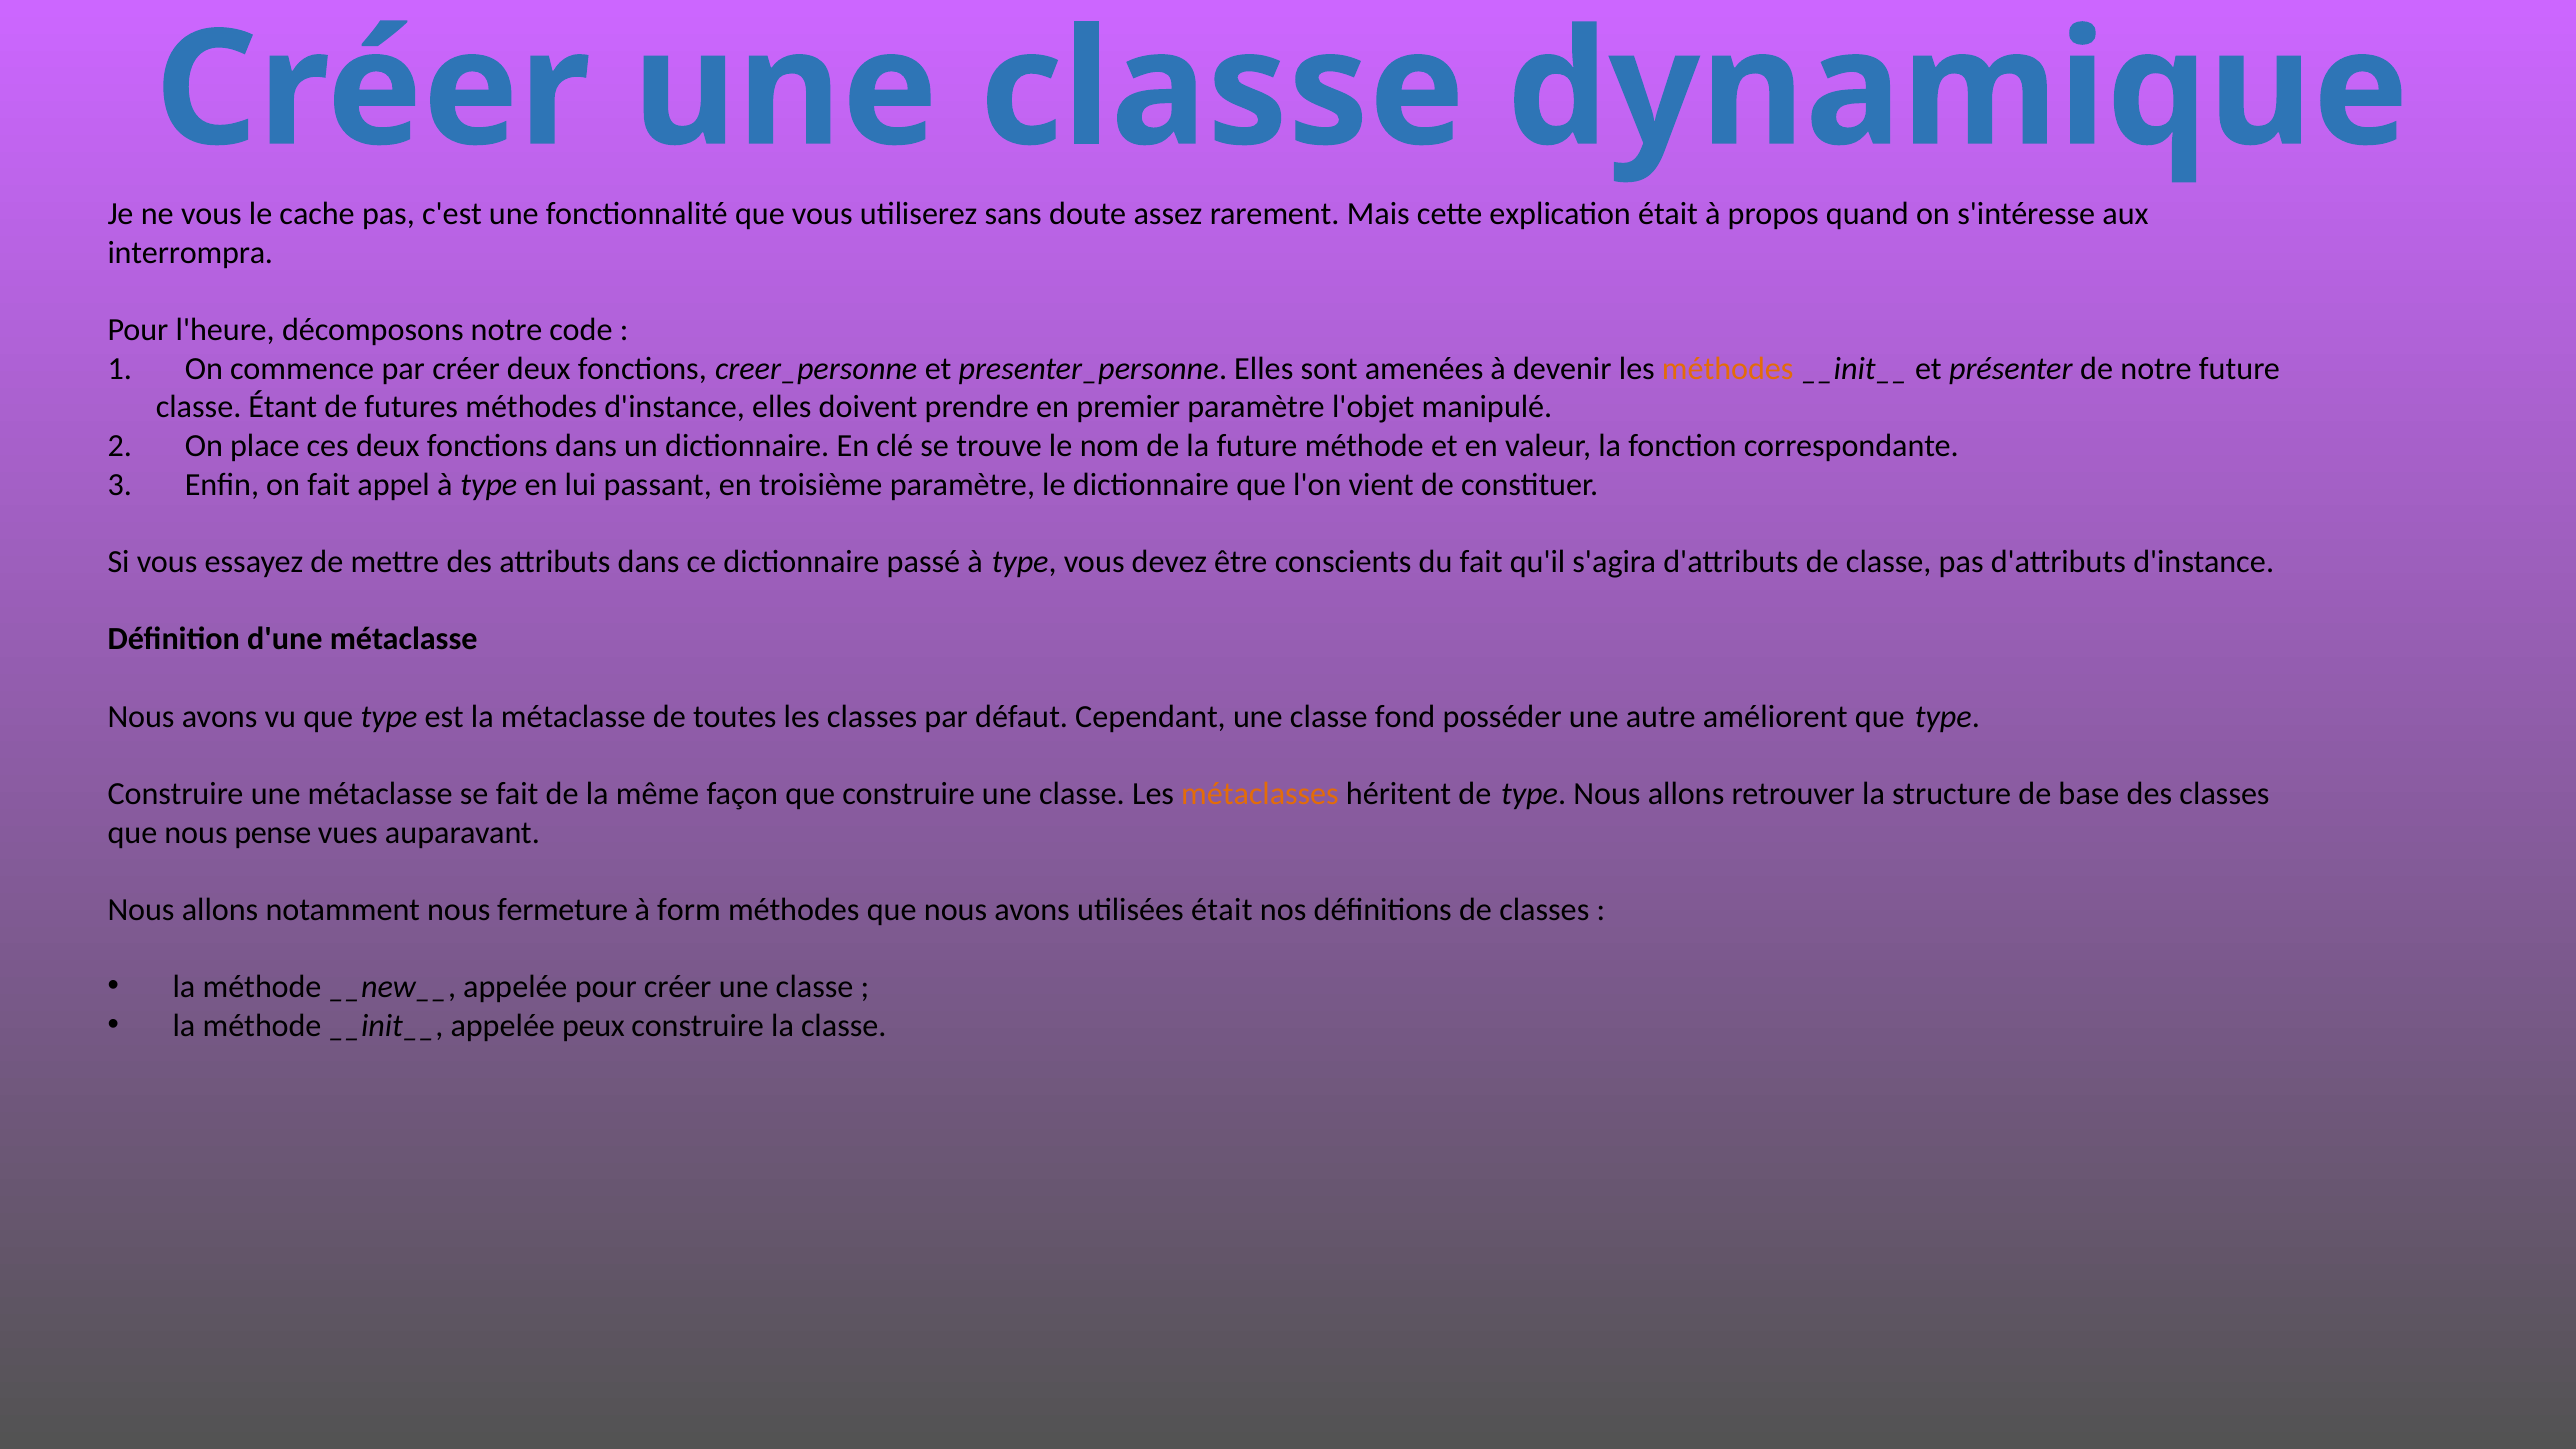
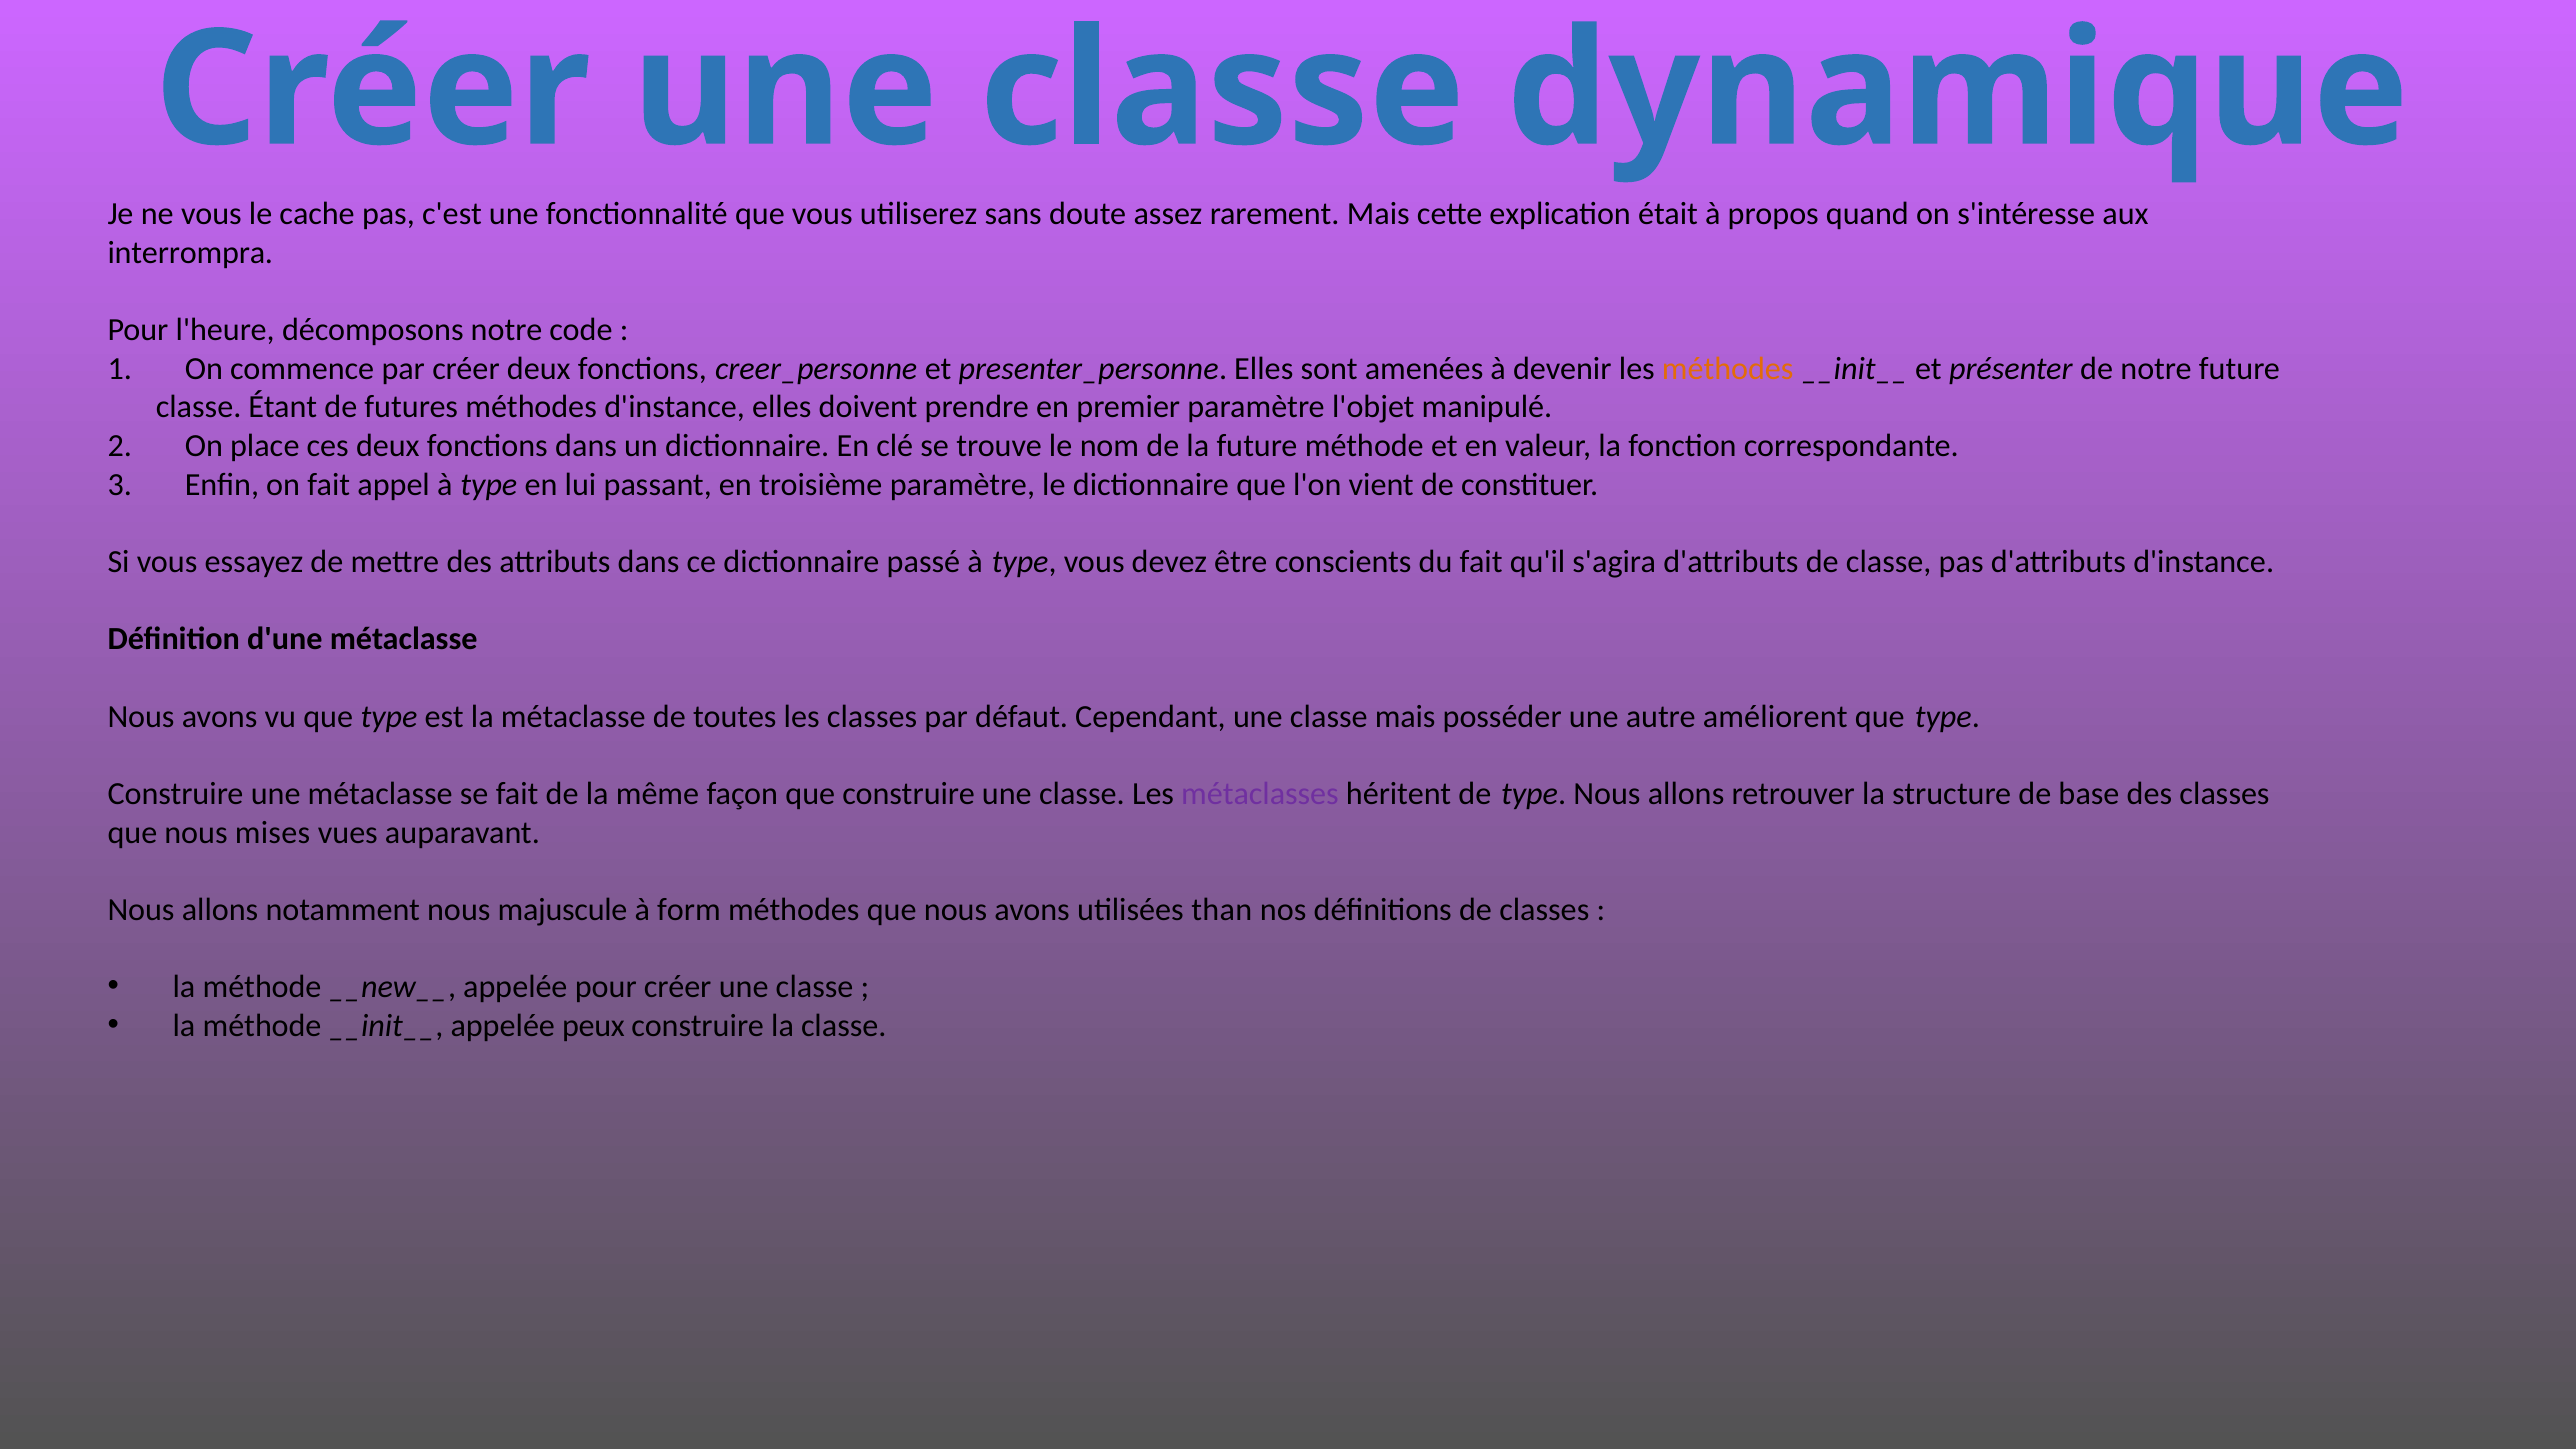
classe fond: fond -> mais
métaclasses colour: orange -> purple
pense: pense -> mises
fermeture: fermeture -> majuscule
utilisées était: était -> than
